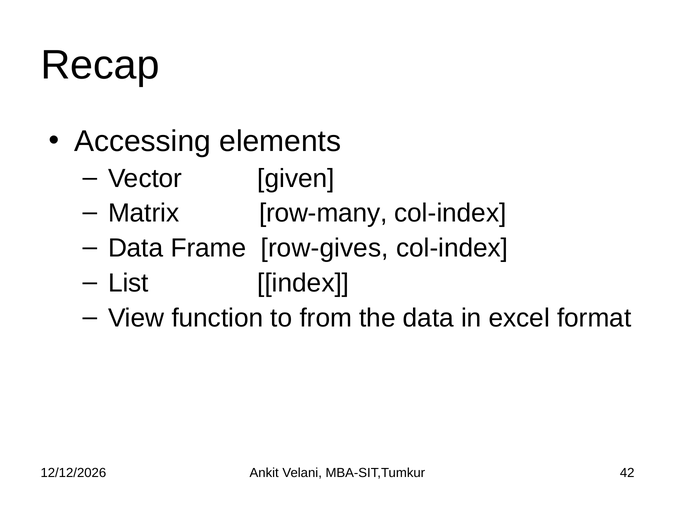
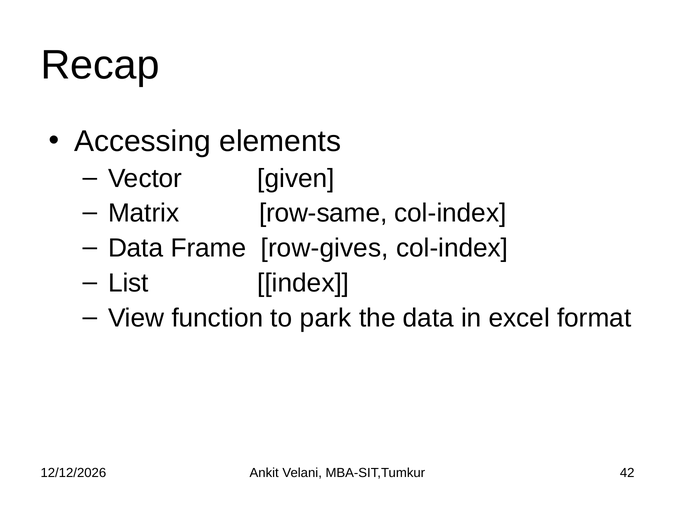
row-many: row-many -> row-same
from: from -> park
